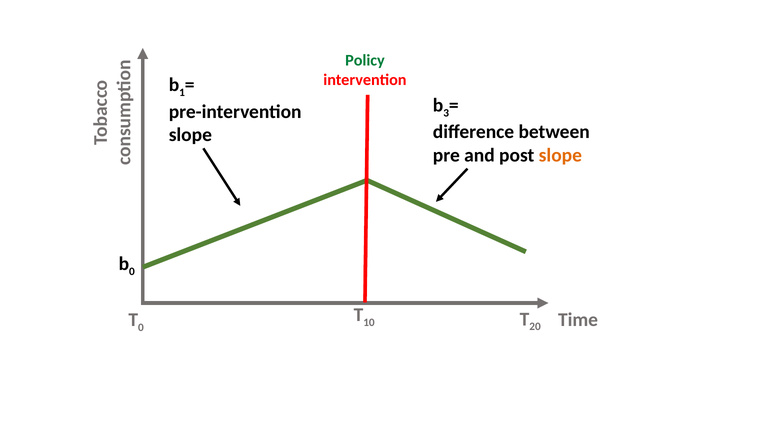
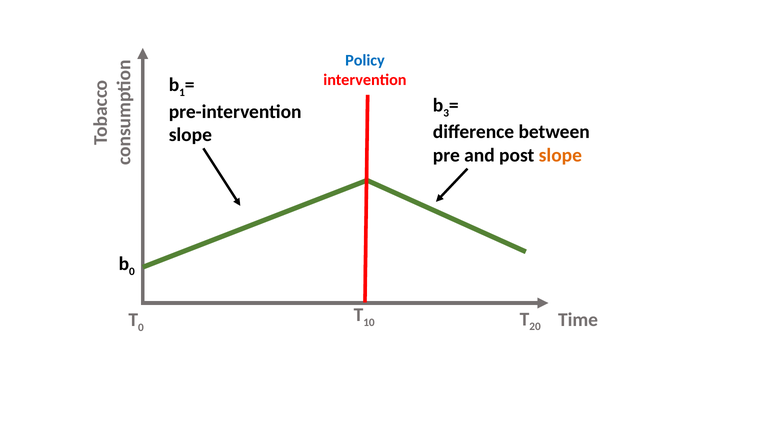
Policy colour: green -> blue
